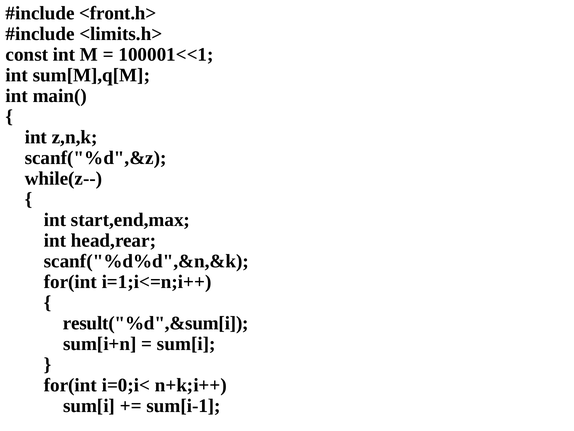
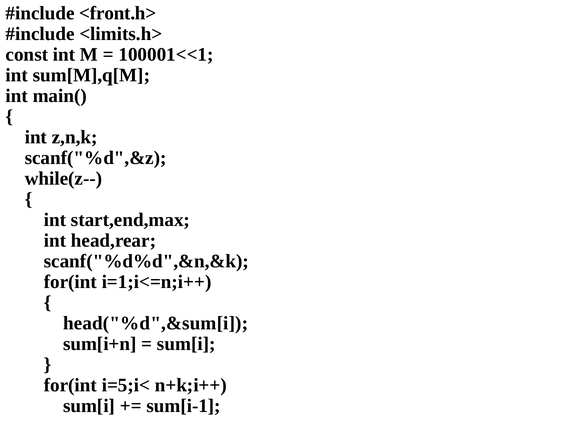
result("%d",&sum[i: result("%d",&sum[i -> head("%d",&sum[i
i=0;i<: i=0;i< -> i=5;i<
